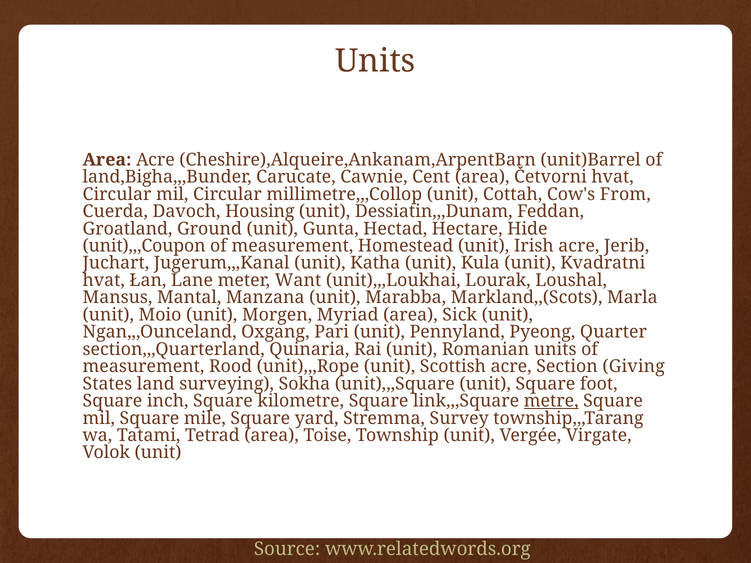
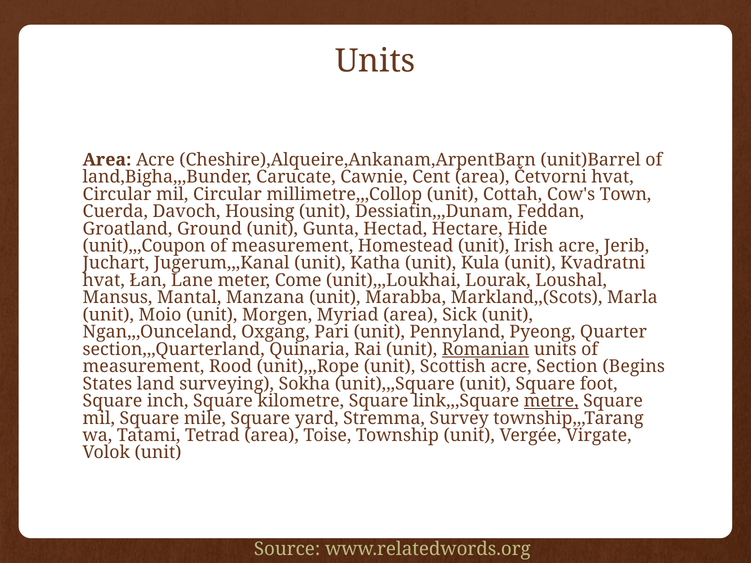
From: From -> Town
Want: Want -> Come
Romanian underline: none -> present
Giving: Giving -> Begins
